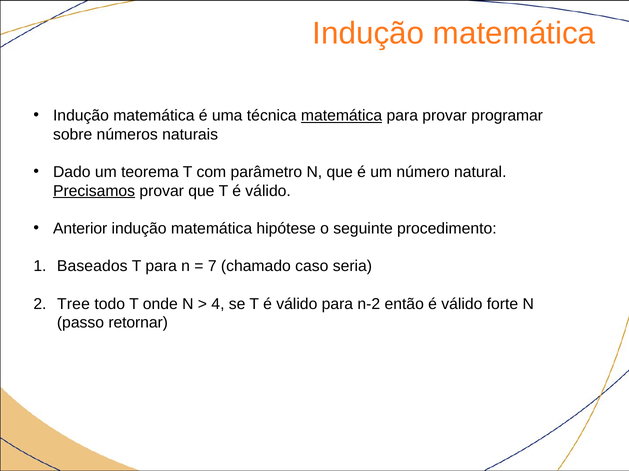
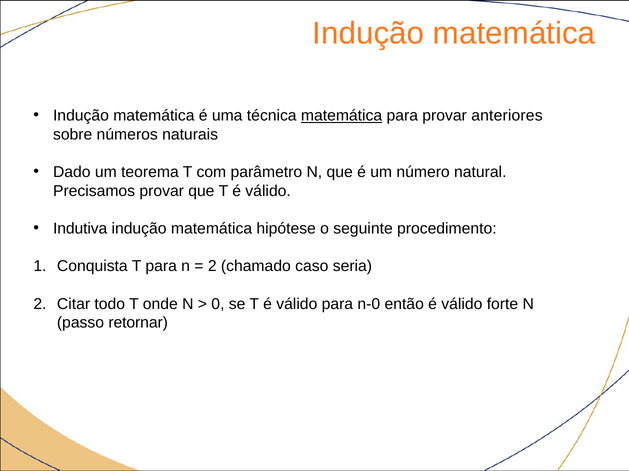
programar: programar -> anteriores
Precisamos underline: present -> none
Anterior: Anterior -> Indutiva
Baseados: Baseados -> Conquista
7 at (212, 267): 7 -> 2
Tree: Tree -> Citar
4: 4 -> 0
n-2: n-2 -> n-0
